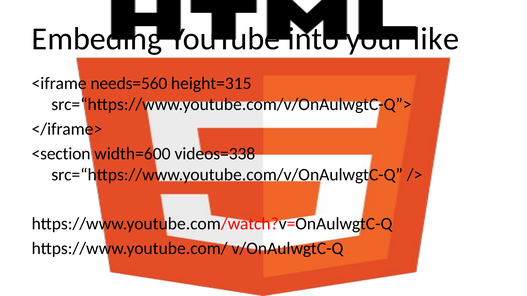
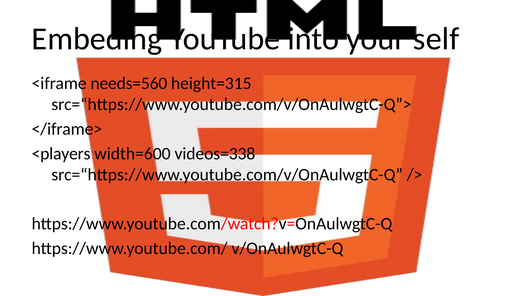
like: like -> self
<section: <section -> <players
